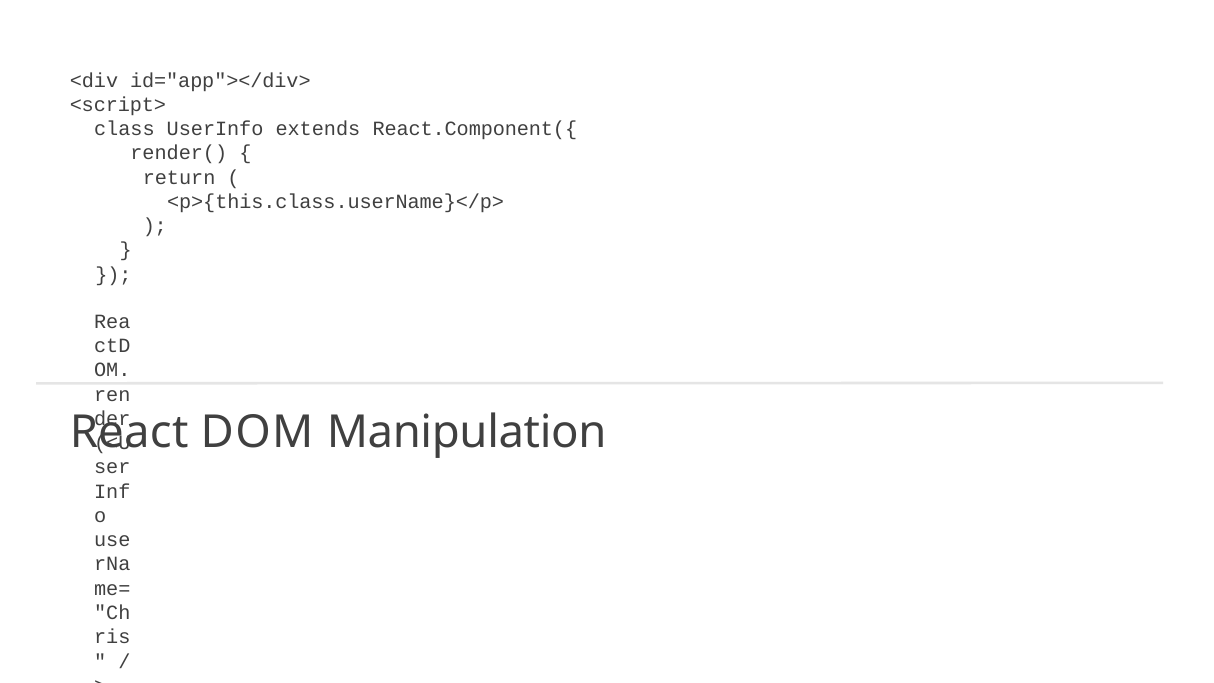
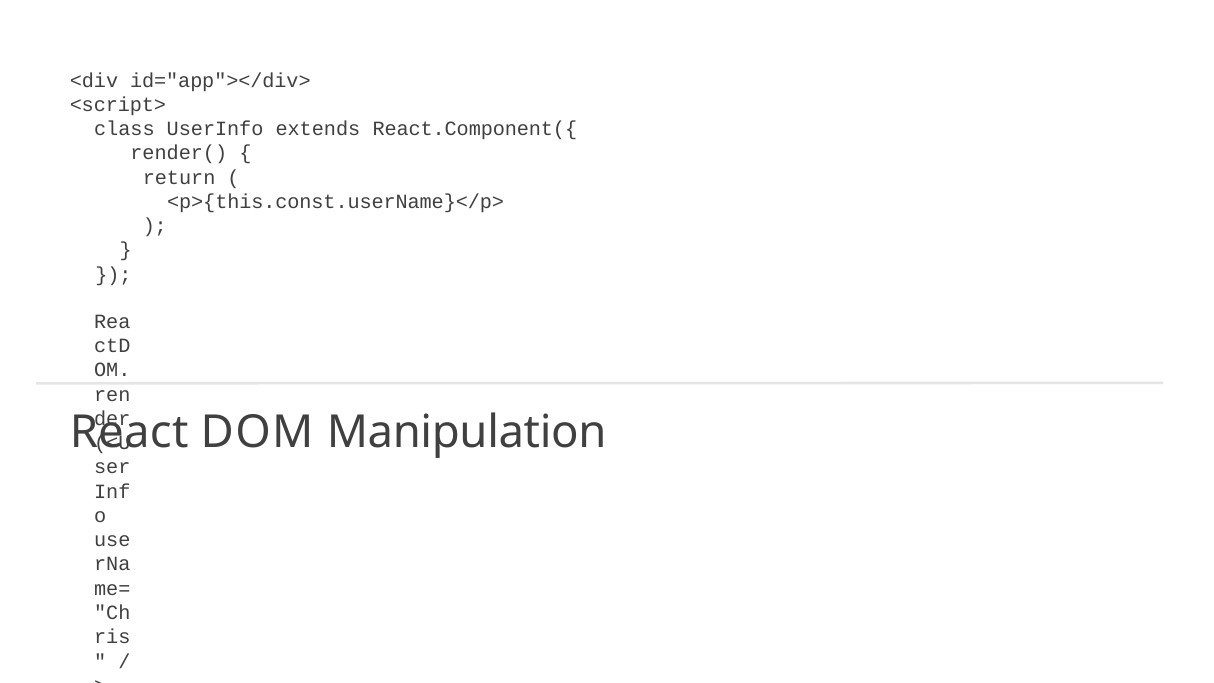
<p>{this.class.userName}</p>: <p>{this.class.userName}</p> -> <p>{this.const.userName}</p>
